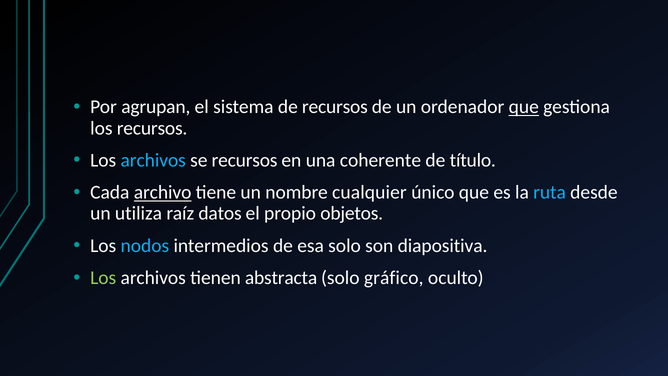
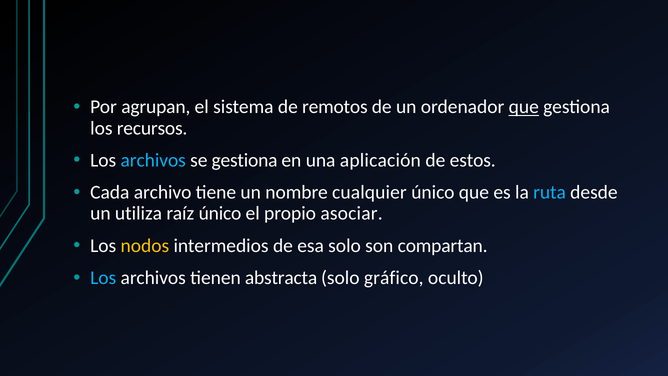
de recursos: recursos -> remotos
se recursos: recursos -> gestiona
coherente: coherente -> aplicación
título: título -> estos
archivo underline: present -> none
raíz datos: datos -> único
objetos: objetos -> asociar
nodos colour: light blue -> yellow
diapositiva: diapositiva -> compartan
Los at (103, 278) colour: light green -> light blue
